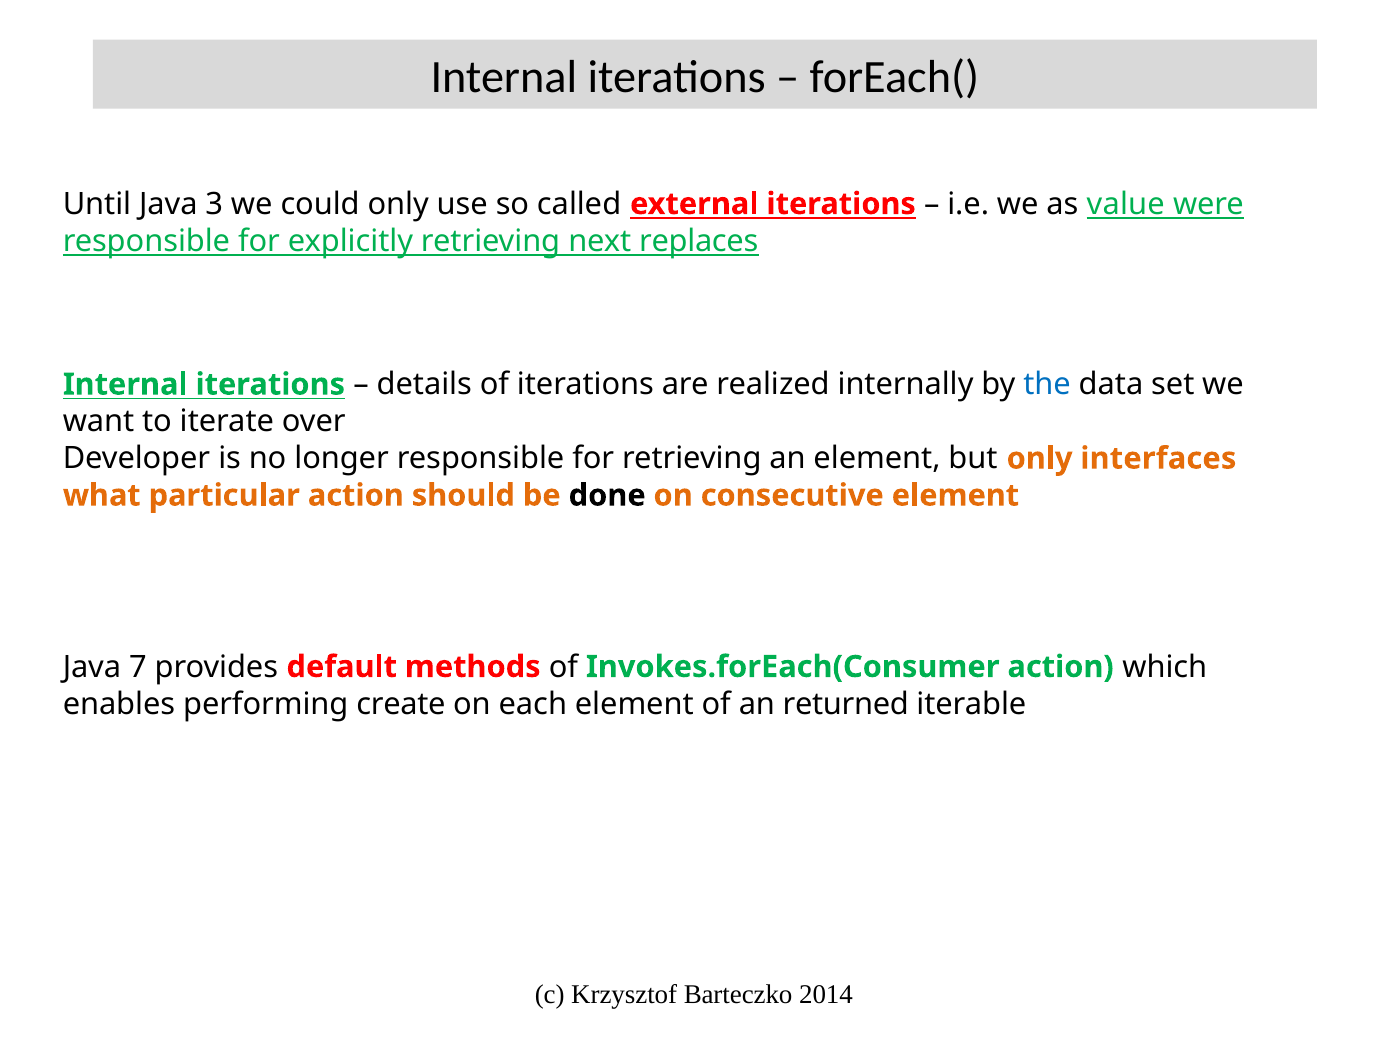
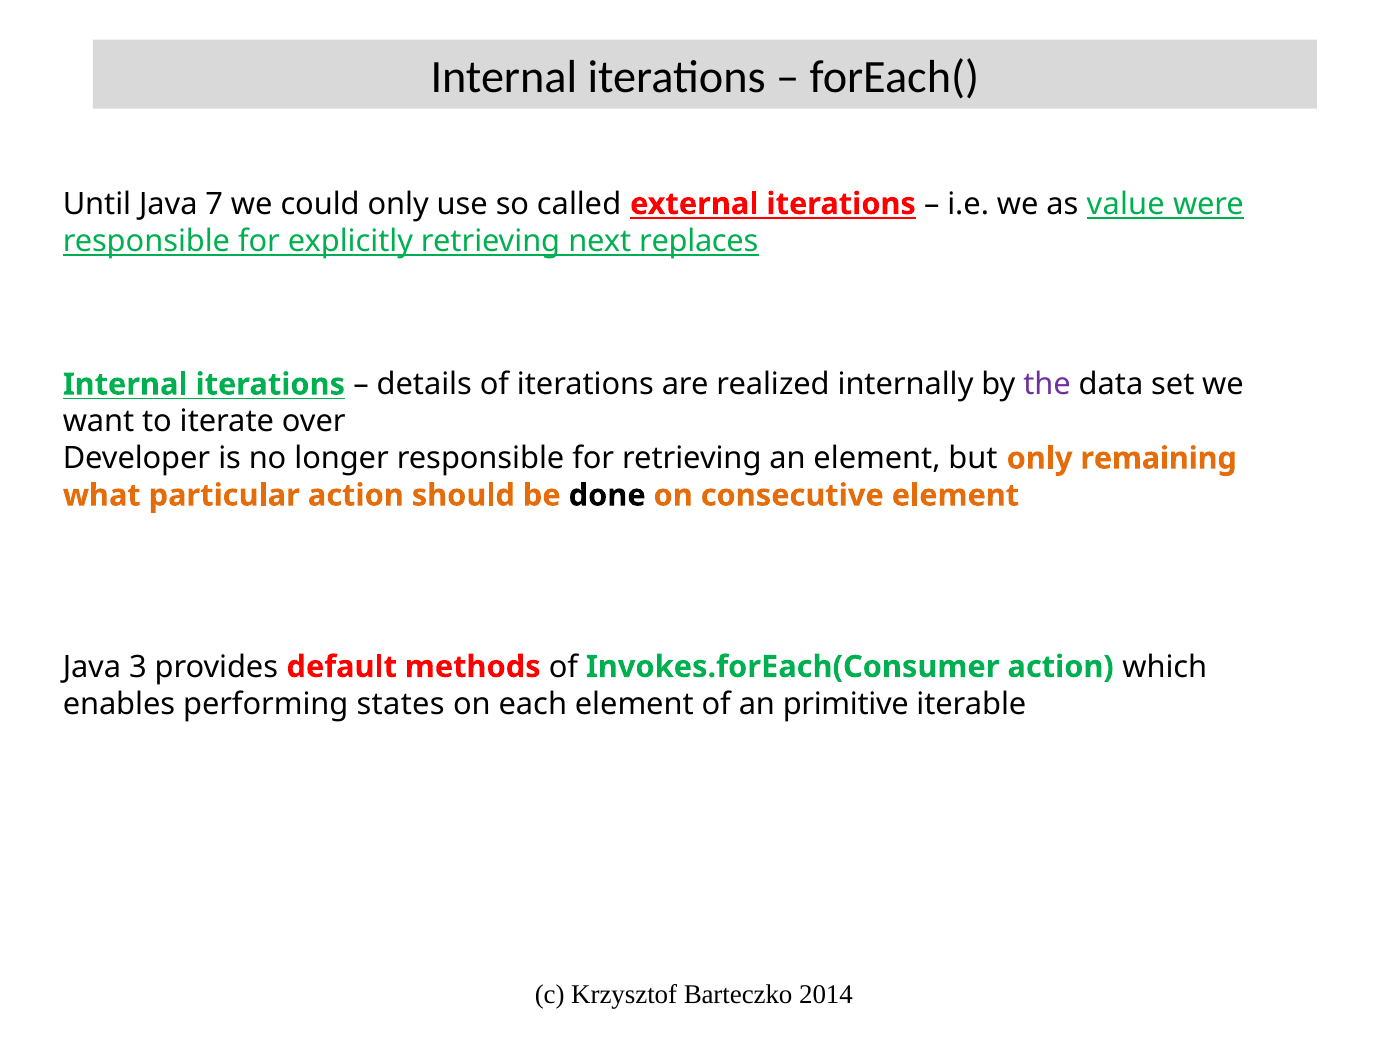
3: 3 -> 7
the colour: blue -> purple
interfaces: interfaces -> remaining
7: 7 -> 3
create: create -> states
returned: returned -> primitive
